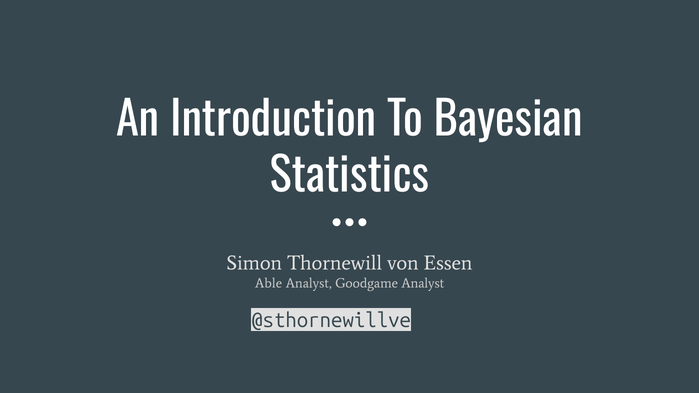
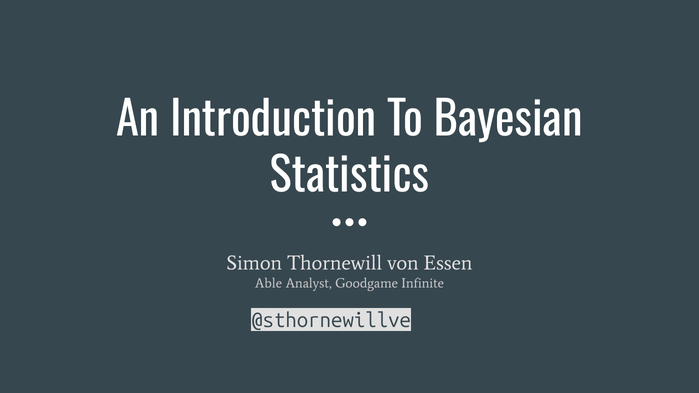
Goodgame Analyst: Analyst -> Infinite
